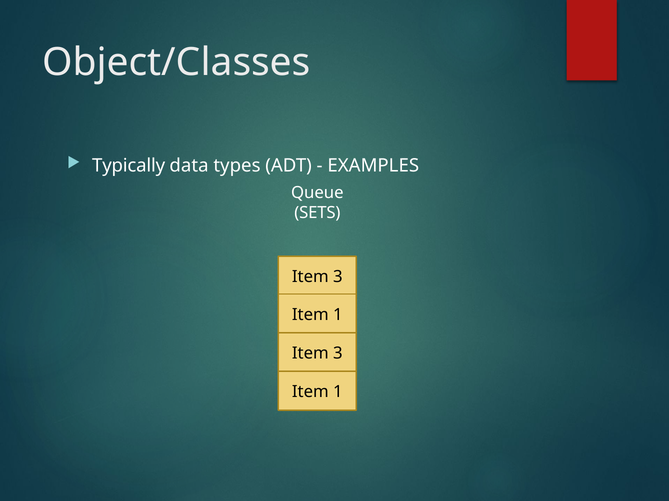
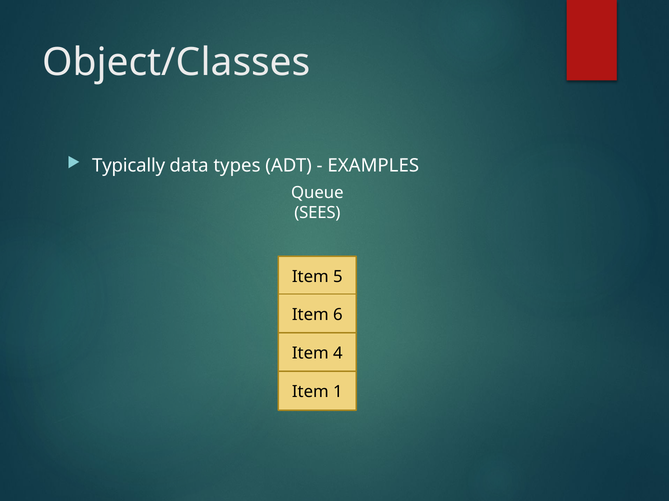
SETS: SETS -> SEES
3 at (338, 277): 3 -> 5
1 at (338, 315): 1 -> 6
3 at (338, 354): 3 -> 4
